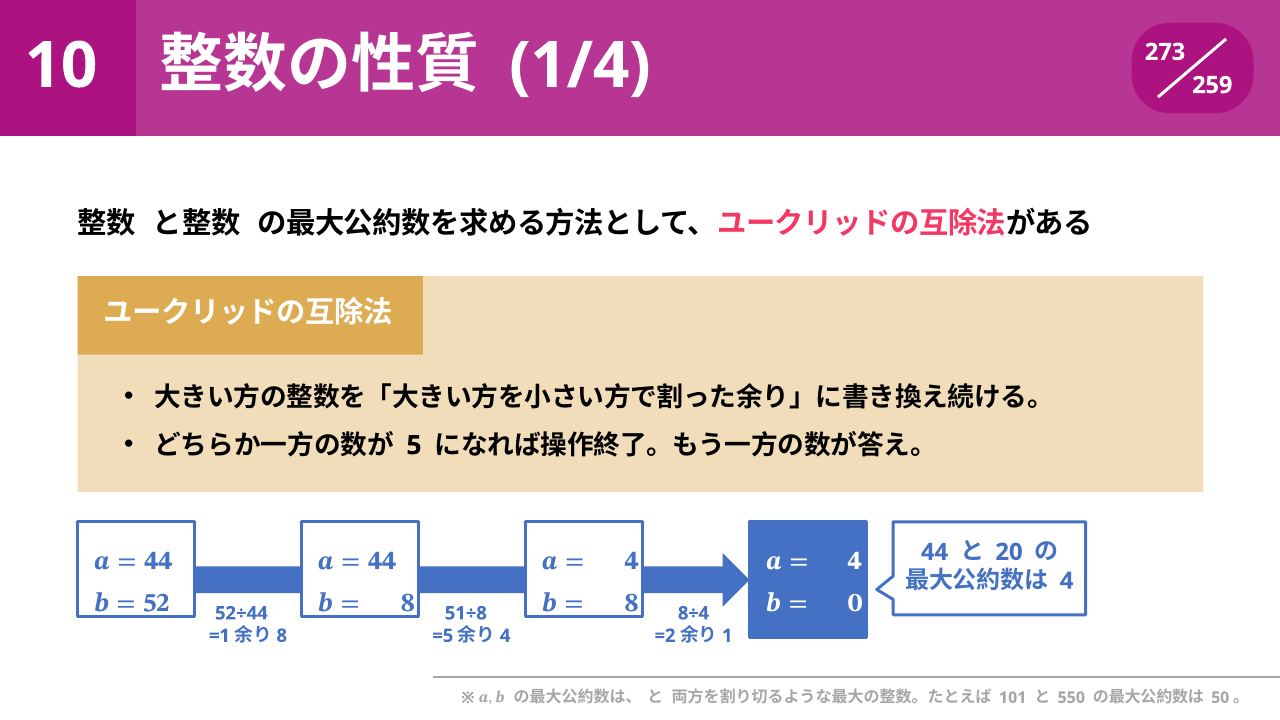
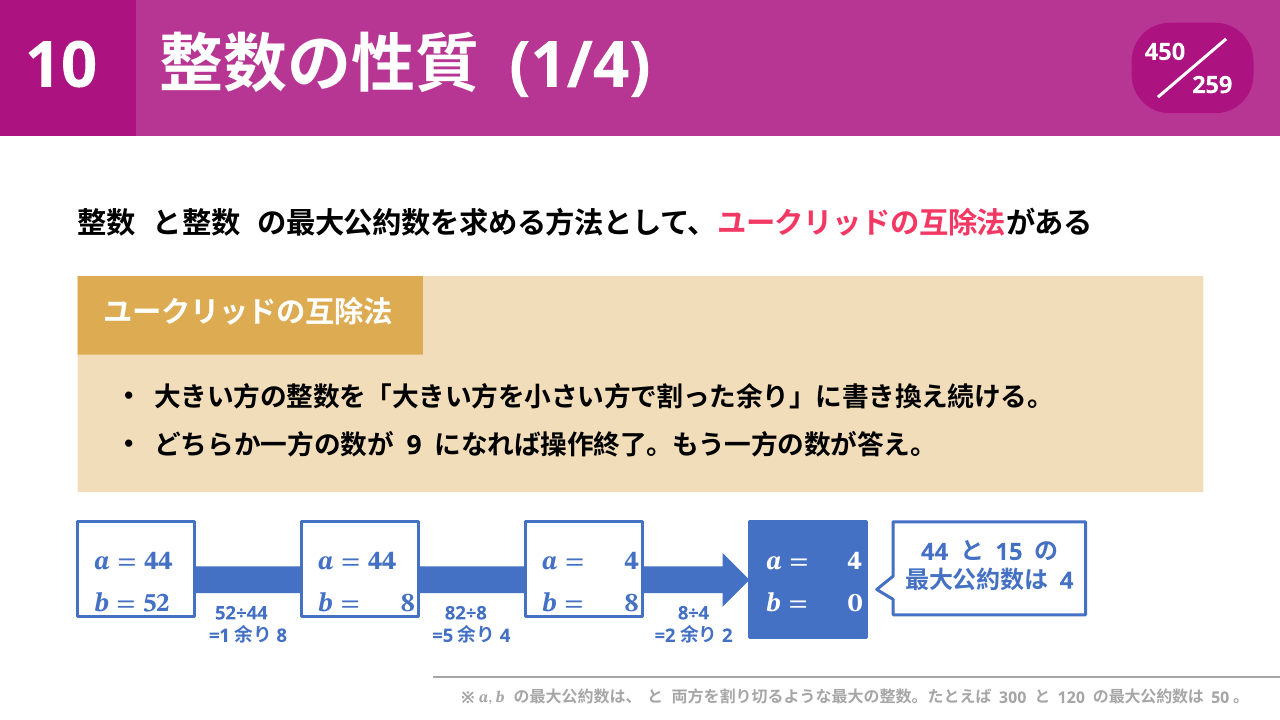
273: 273 -> 450
5: 5 -> 9
20: 20 -> 15
51÷8: 51÷8 -> 82÷8
1: 1 -> 2
101: 101 -> 300
550: 550 -> 120
